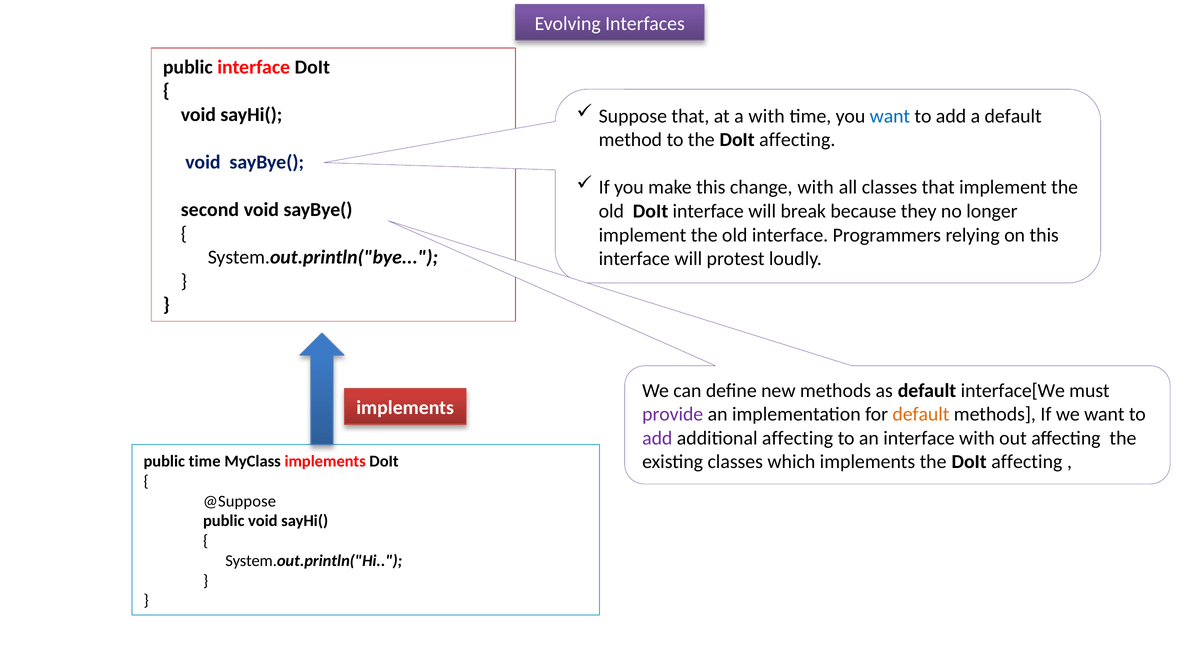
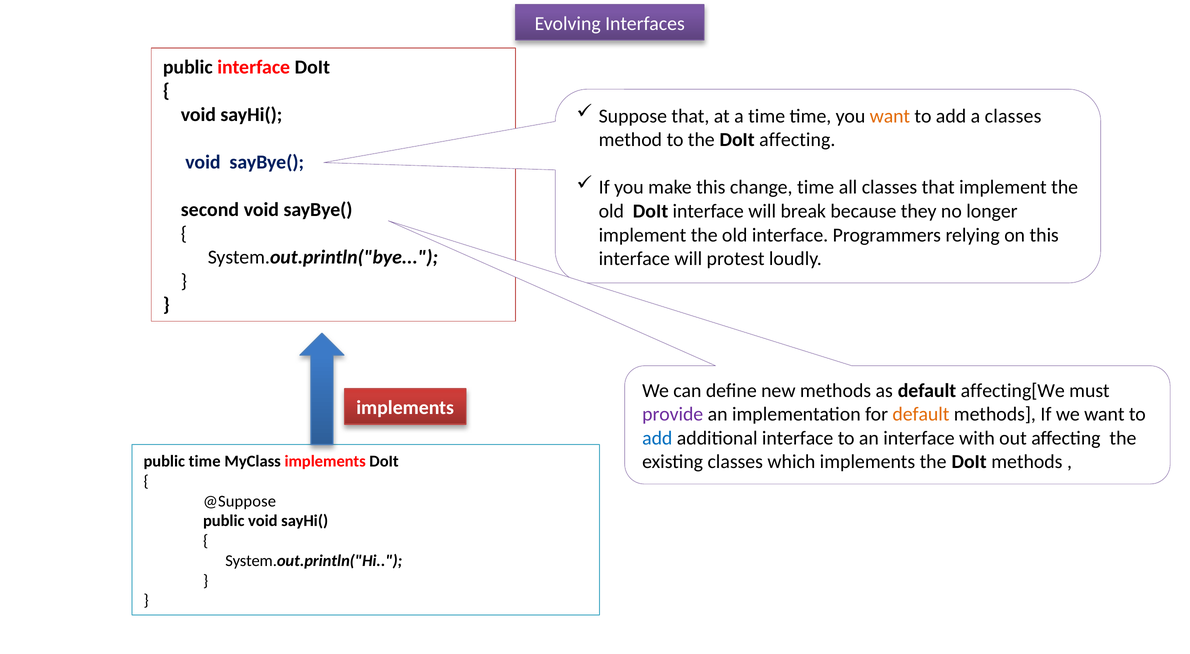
a with: with -> time
want at (890, 116) colour: blue -> orange
a default: default -> classes
change with: with -> time
interface[We: interface[We -> affecting[We
add at (657, 438) colour: purple -> blue
additional affecting: affecting -> interface
implements the DoIt affecting: affecting -> methods
